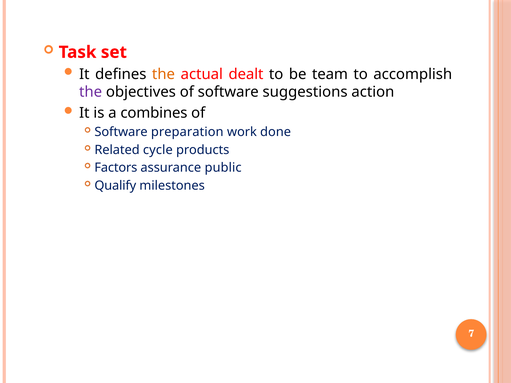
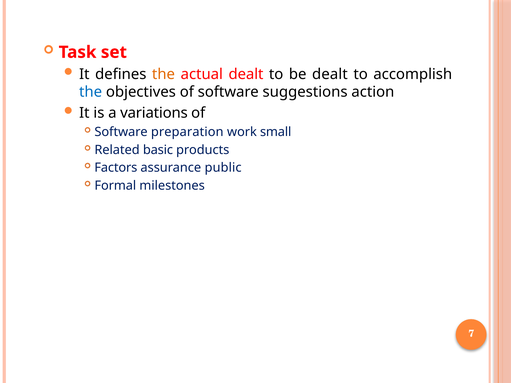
be team: team -> dealt
the at (91, 92) colour: purple -> blue
combines: combines -> variations
done: done -> small
cycle: cycle -> basic
Qualify: Qualify -> Formal
